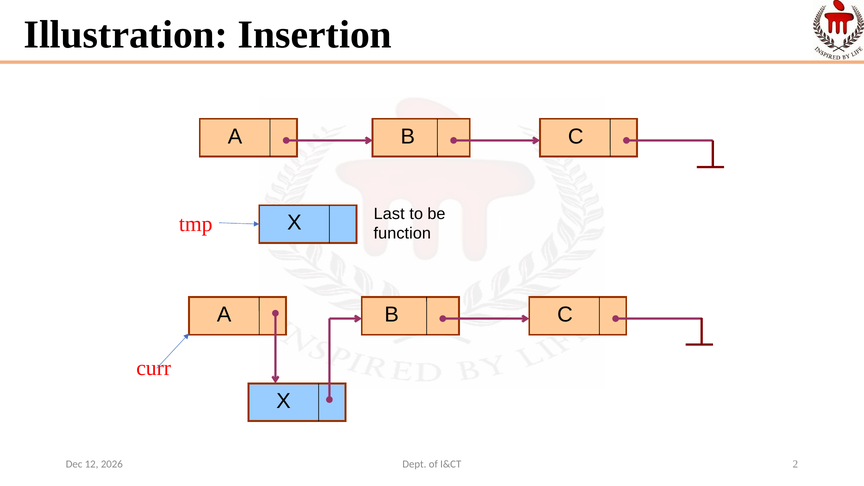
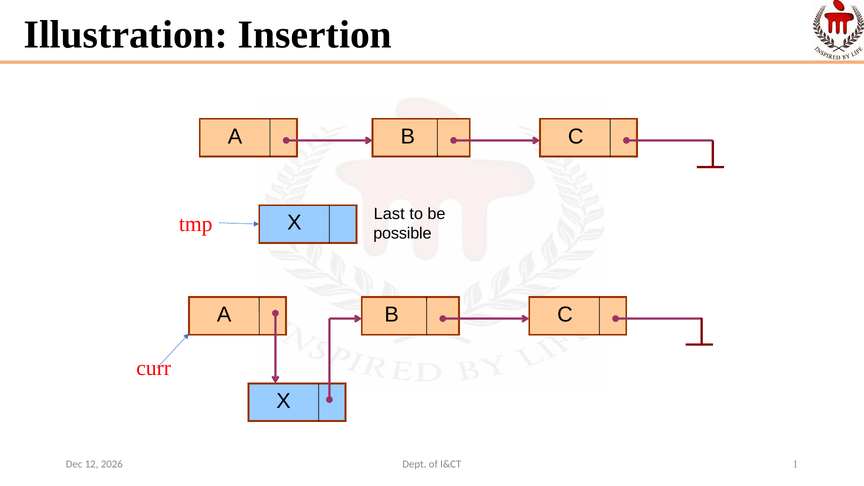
function: function -> possible
2: 2 -> 1
